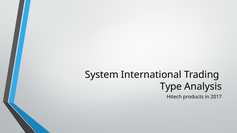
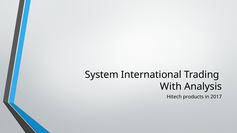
Type: Type -> With
